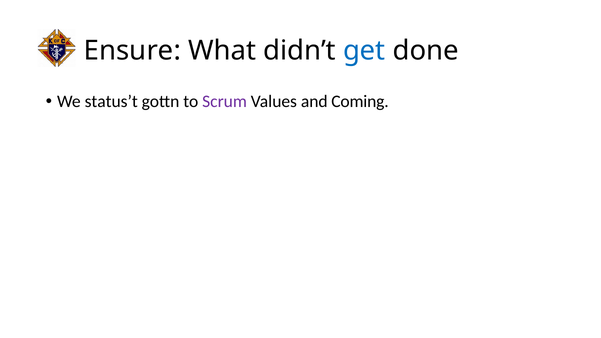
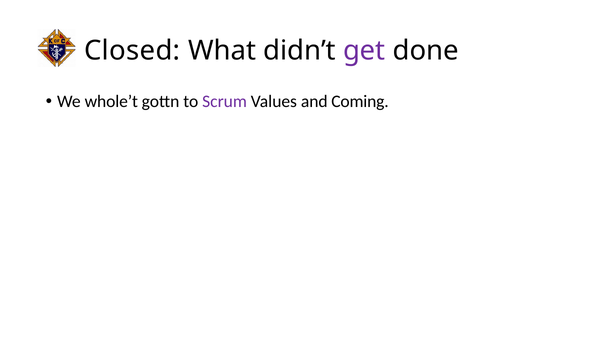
Ensure: Ensure -> Closed
get colour: blue -> purple
status’t: status’t -> whole’t
